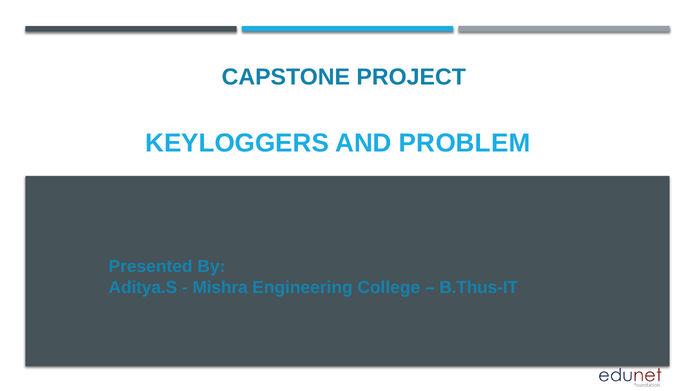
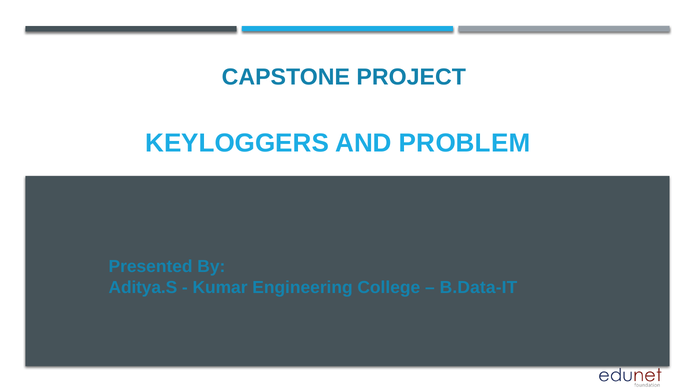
Mishra: Mishra -> Kumar
B.Thus-IT: B.Thus-IT -> B.Data-IT
